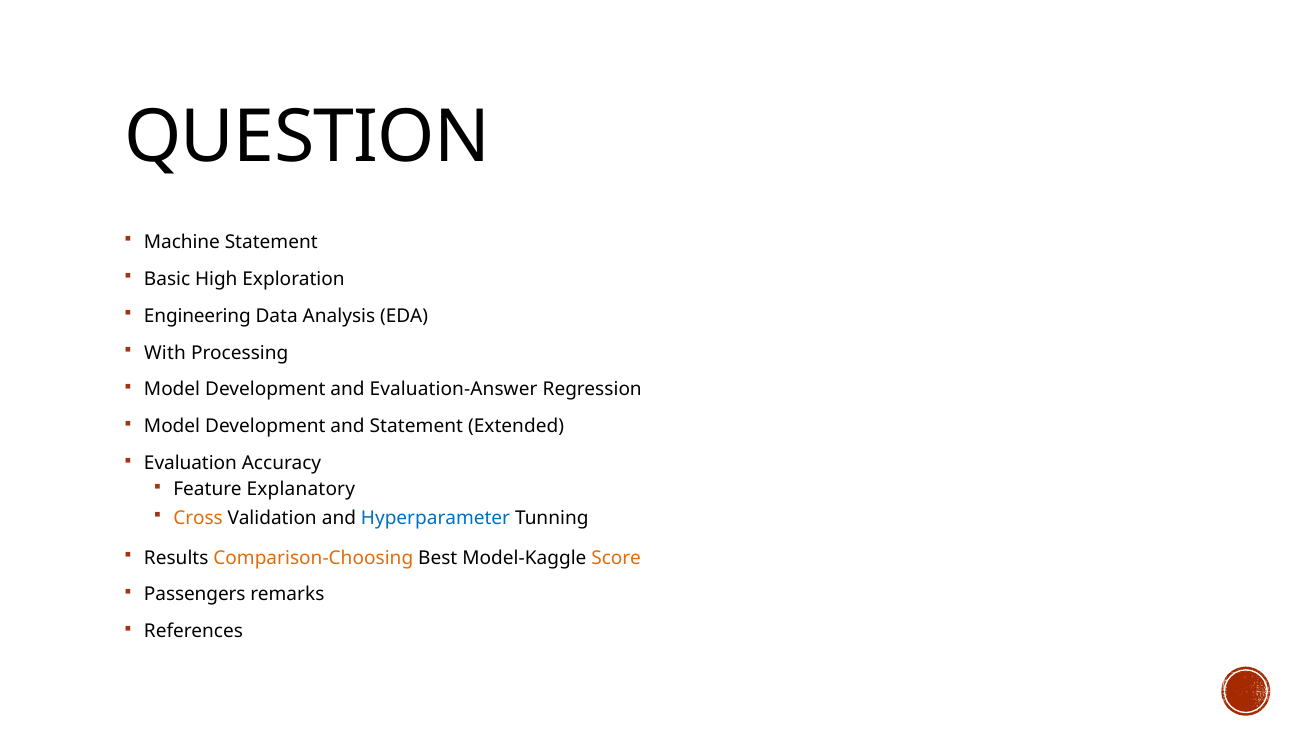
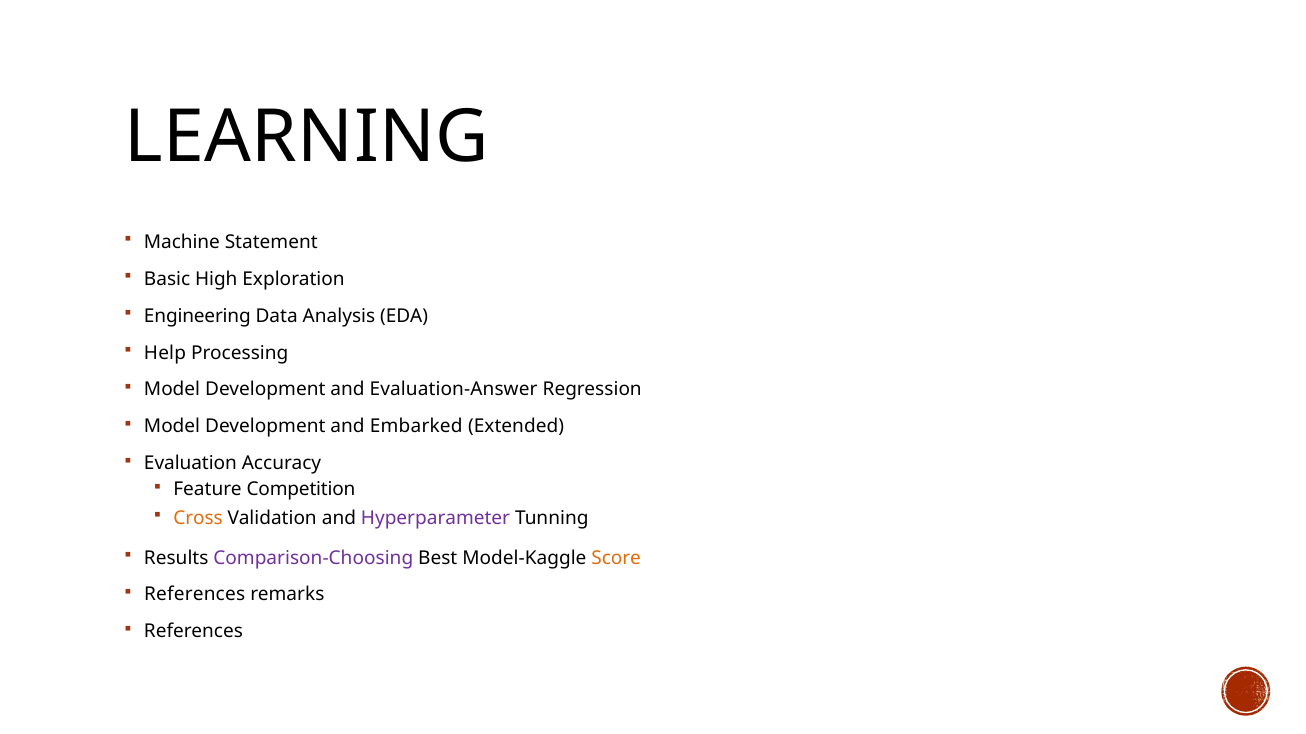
QUESTION: QUESTION -> LEARNING
With: With -> Help
and Statement: Statement -> Embarked
Explanatory: Explanatory -> Competition
Hyperparameter colour: blue -> purple
Comparison-Choosing colour: orange -> purple
Passengers at (195, 595): Passengers -> References
